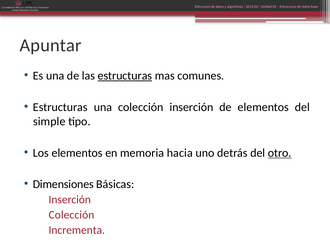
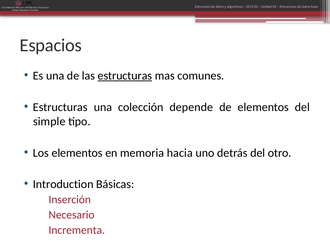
Apuntar: Apuntar -> Espacios
colección inserción: inserción -> depende
otro underline: present -> none
Dimensiones: Dimensiones -> Introduction
Colección at (71, 214): Colección -> Necesario
